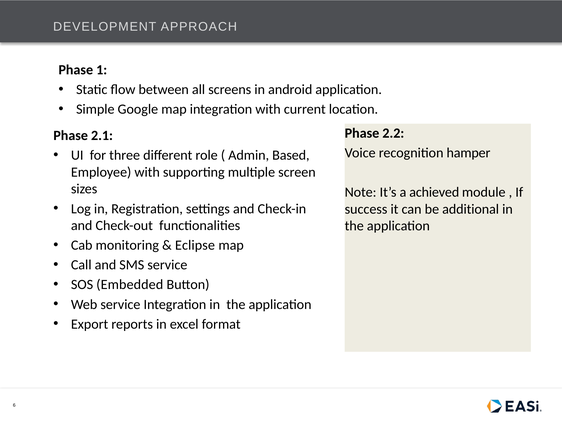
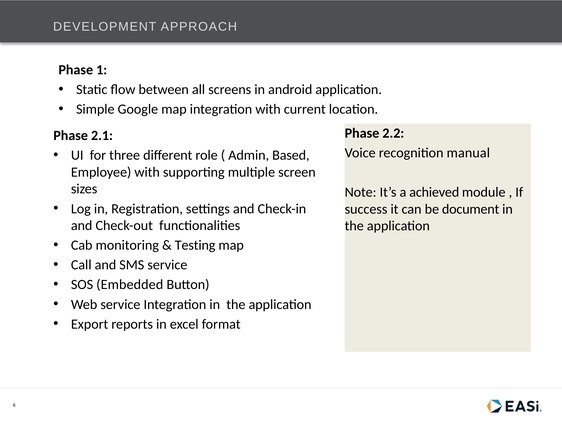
hamper: hamper -> manual
additional: additional -> document
Eclipse: Eclipse -> Testing
